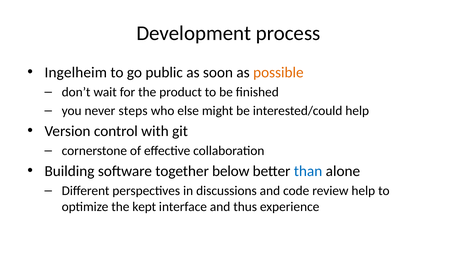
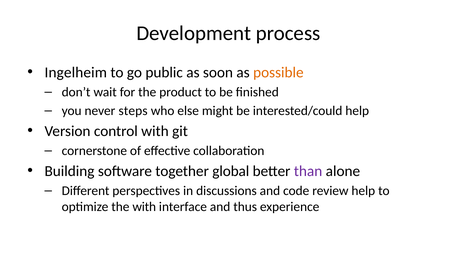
below: below -> global
than colour: blue -> purple
the kept: kept -> with
